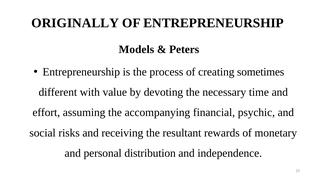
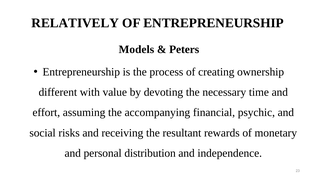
ORIGINALLY: ORIGINALLY -> RELATIVELY
sometimes: sometimes -> ownership
